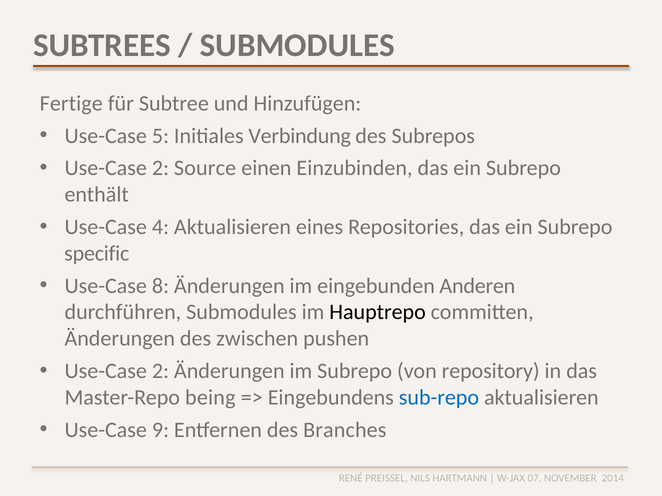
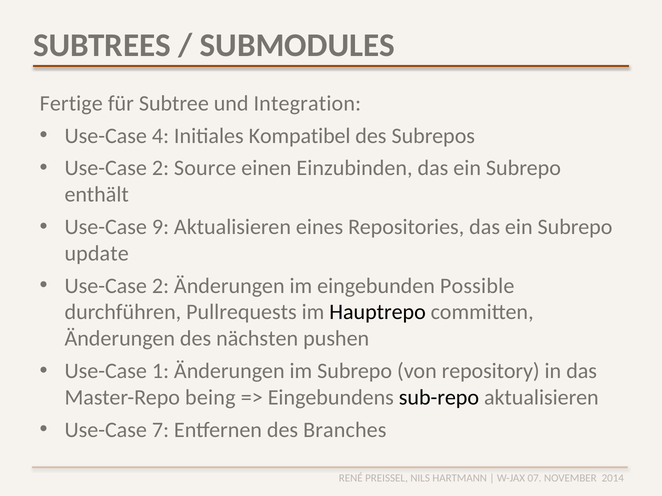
Hinzufügen: Hinzufügen -> Integration
5: 5 -> 4
Verbindung: Verbindung -> Kompatibel
4: 4 -> 9
specific: specific -> update
8 at (161, 286): 8 -> 2
Anderen: Anderen -> Possible
durchführen Submodules: Submodules -> Pullrequests
zwischen: zwischen -> nächsten
2 at (161, 371): 2 -> 1
sub-repo colour: blue -> black
9: 9 -> 7
